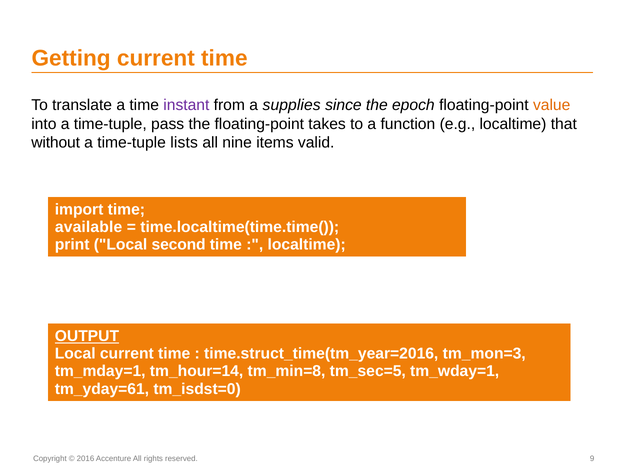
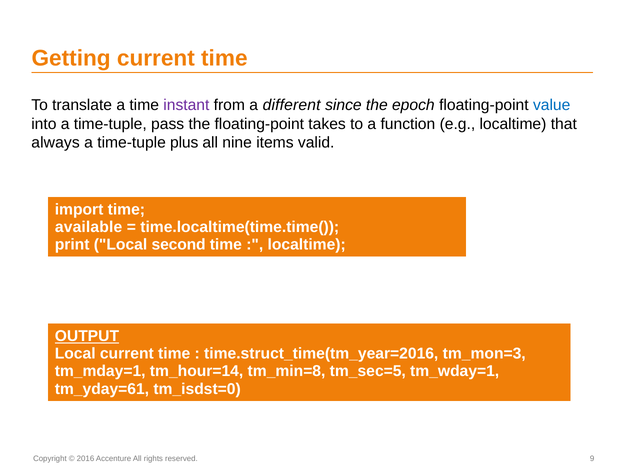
supplies: supplies -> different
value colour: orange -> blue
without: without -> always
lists: lists -> plus
